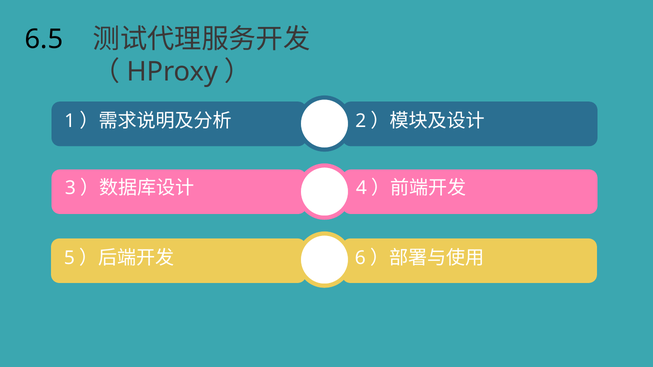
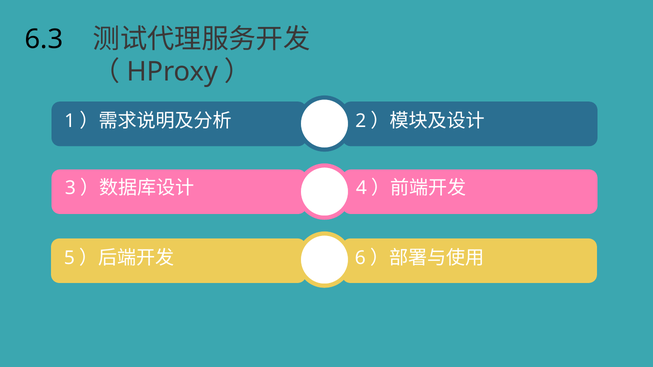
6.5: 6.5 -> 6.3
